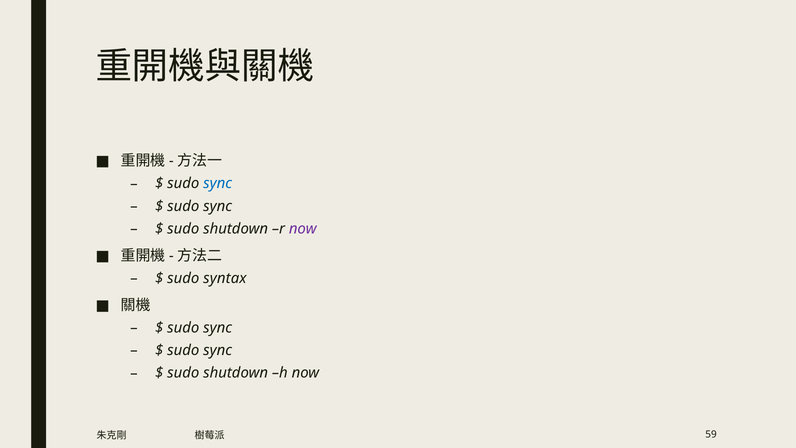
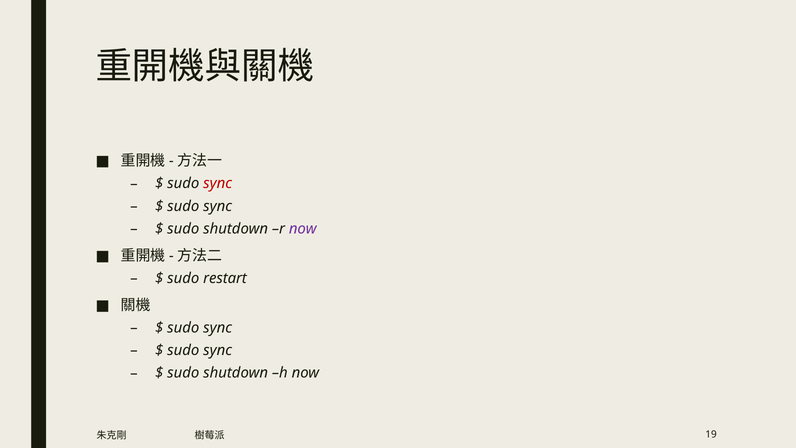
sync at (218, 183) colour: blue -> red
syntax: syntax -> restart
59: 59 -> 19
